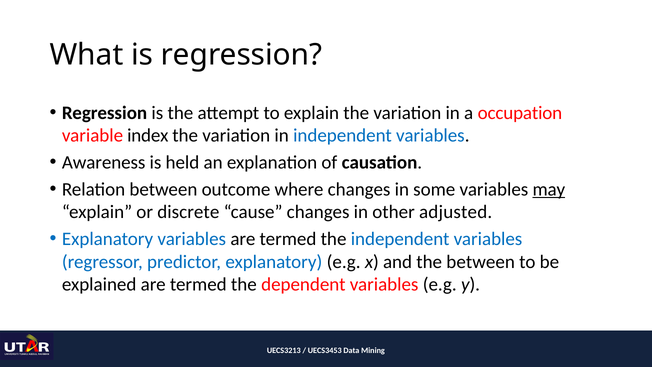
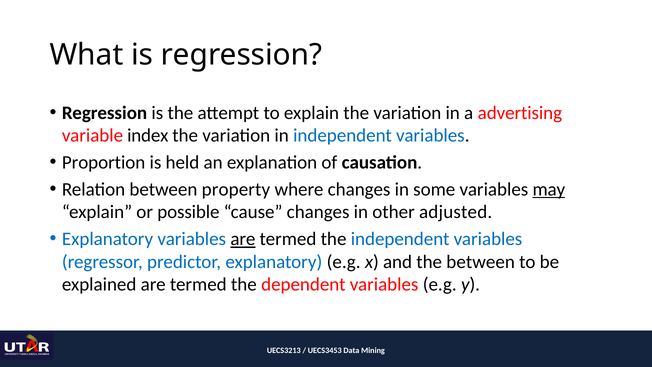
occupation: occupation -> advertising
Awareness: Awareness -> Proportion
outcome: outcome -> property
discrete: discrete -> possible
are at (243, 239) underline: none -> present
